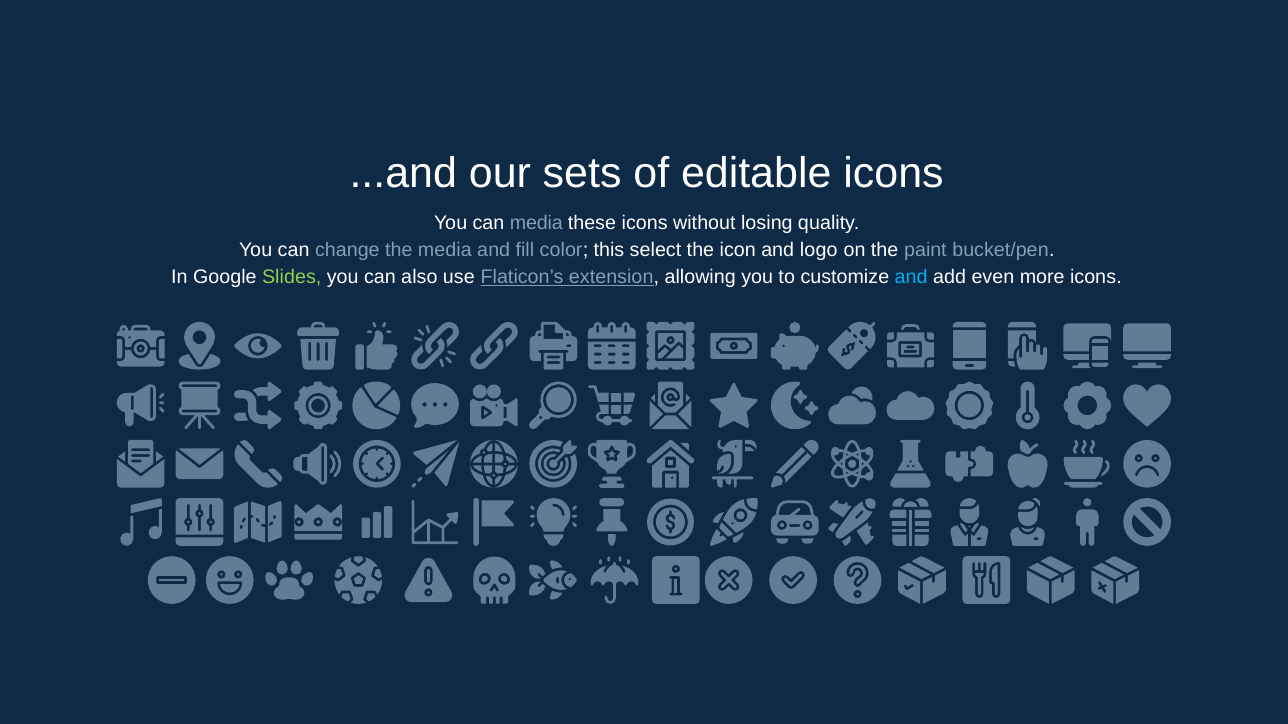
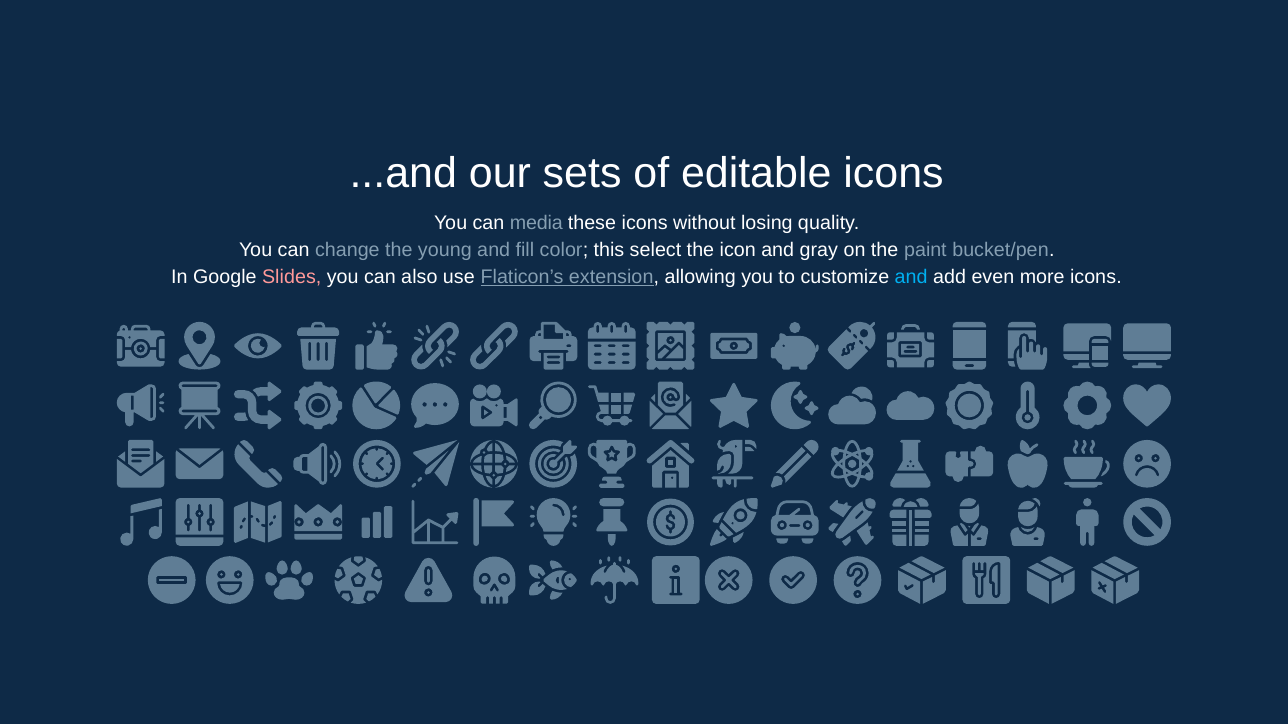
the media: media -> young
logo: logo -> gray
Slides colour: light green -> pink
